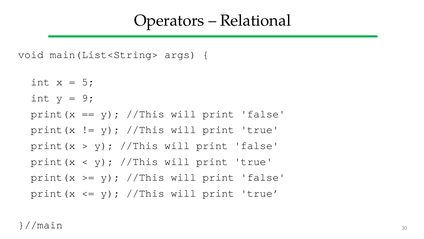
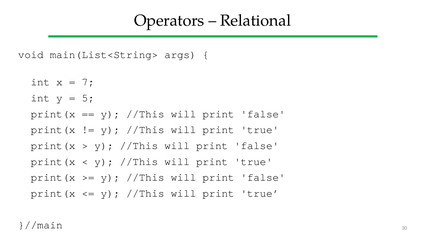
5: 5 -> 7
9: 9 -> 5
